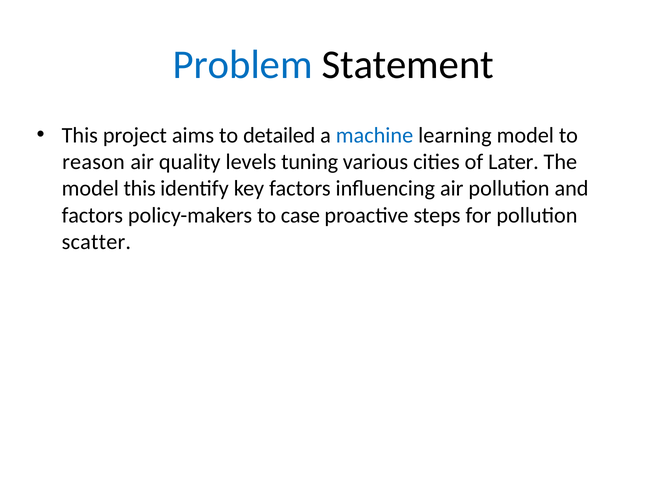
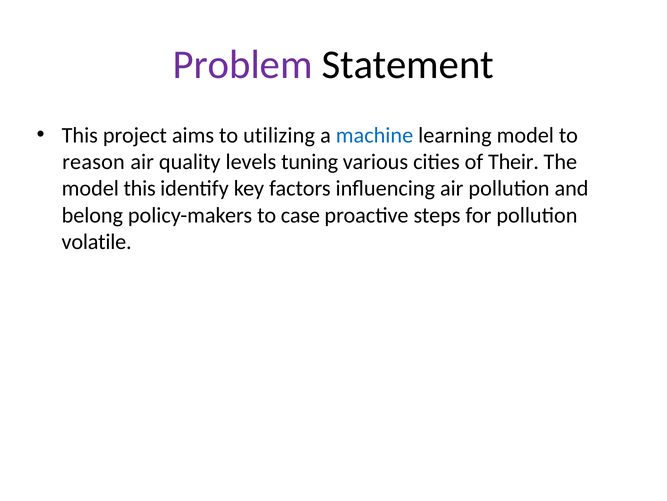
Problem colour: blue -> purple
detailed: detailed -> utilizing
Later: Later -> Their
factors at (92, 215): factors -> belong
scatter: scatter -> volatile
